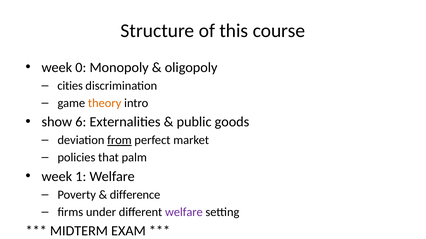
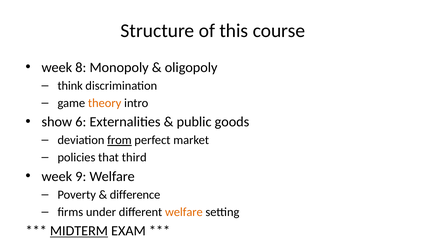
0: 0 -> 8
cities: cities -> think
palm: palm -> third
1: 1 -> 9
welfare at (184, 213) colour: purple -> orange
MIDTERM underline: none -> present
